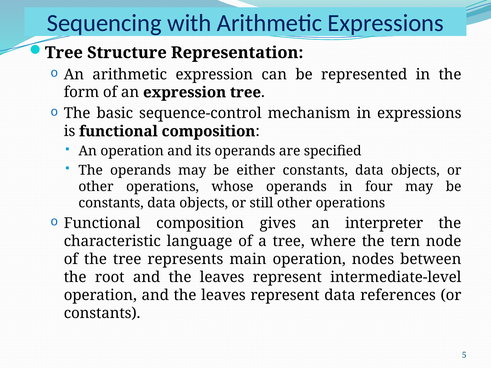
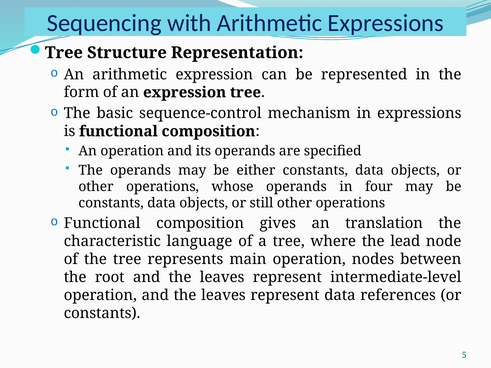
interpreter: interpreter -> translation
tern: tern -> lead
